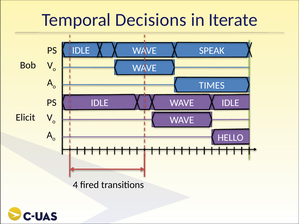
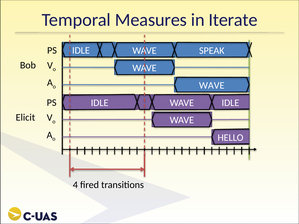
Decisions: Decisions -> Measures
TIMES at (212, 85): TIMES -> WAVE
